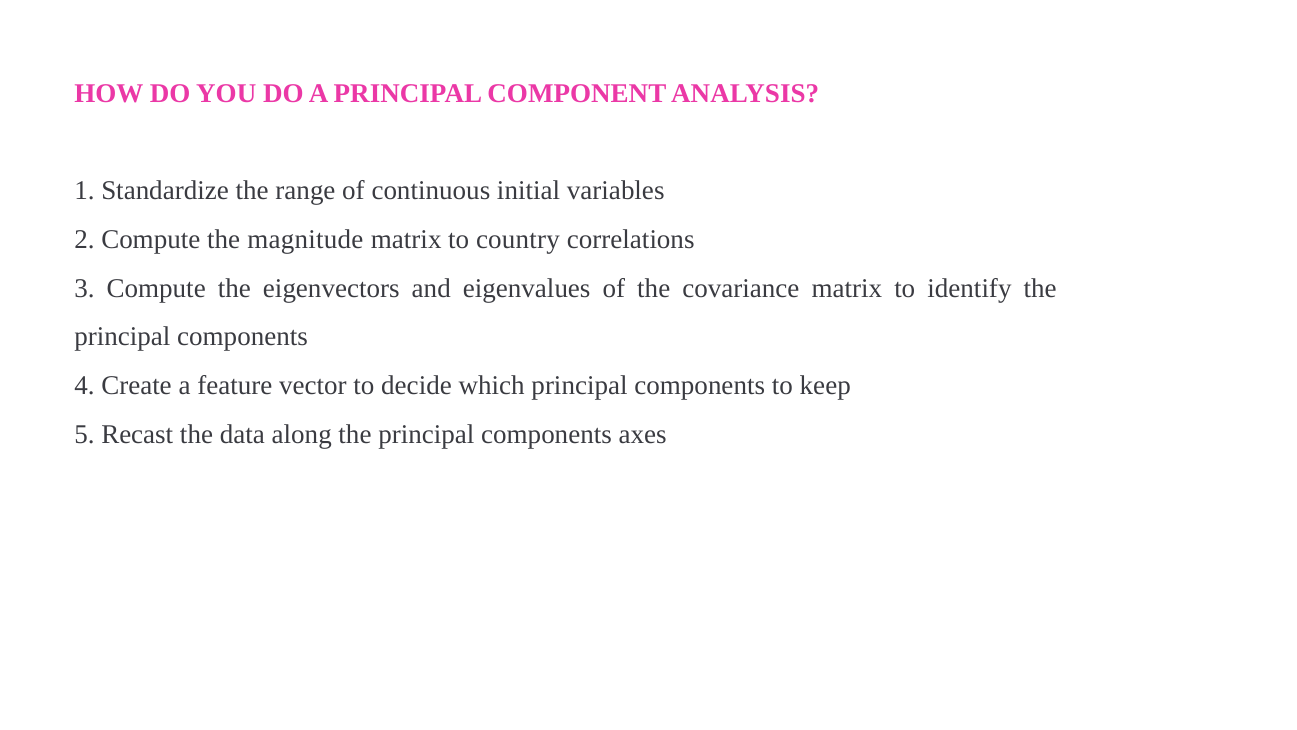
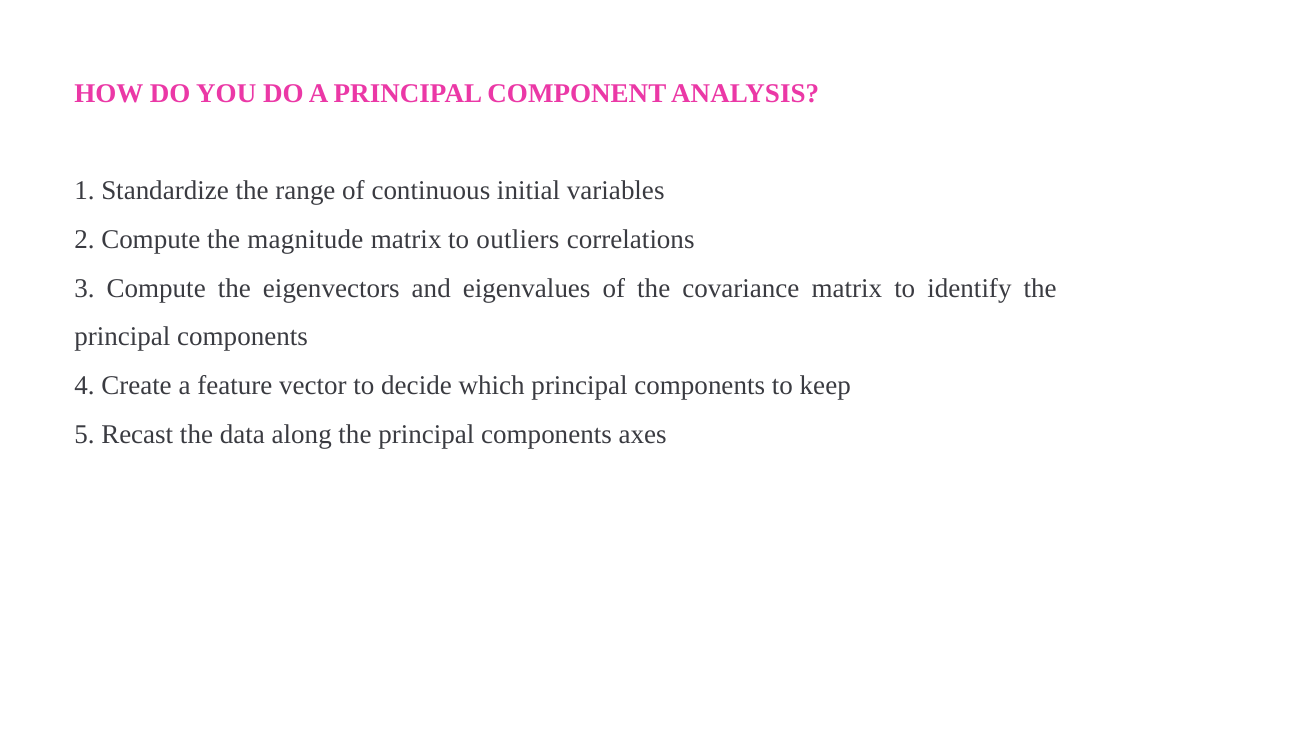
country: country -> outliers
